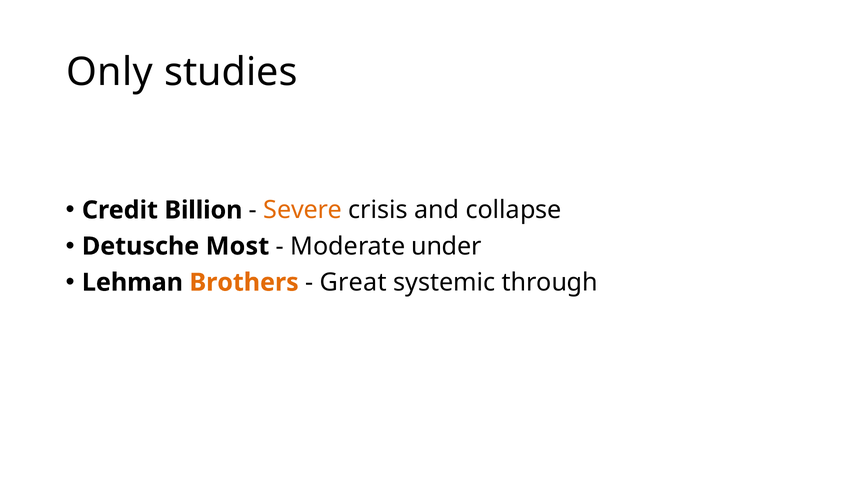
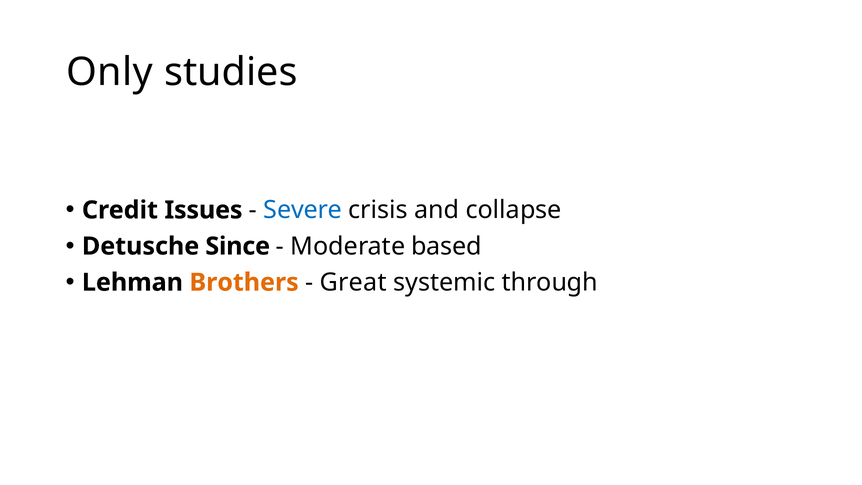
Billion: Billion -> Issues
Severe colour: orange -> blue
Most: Most -> Since
under: under -> based
